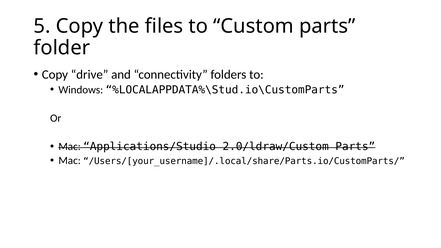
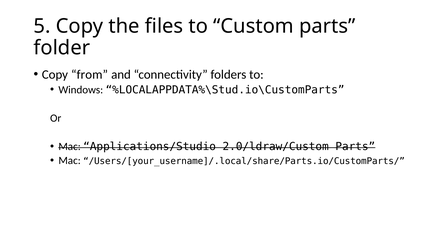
drive: drive -> from
